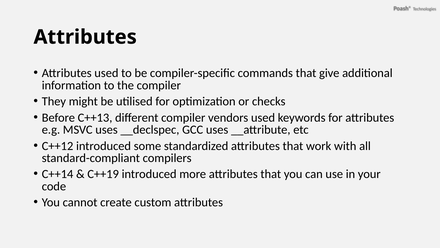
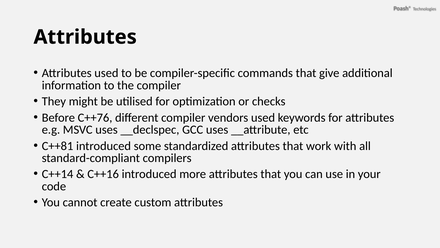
C++13: C++13 -> C++76
C++12: C++12 -> C++81
C++19: C++19 -> C++16
